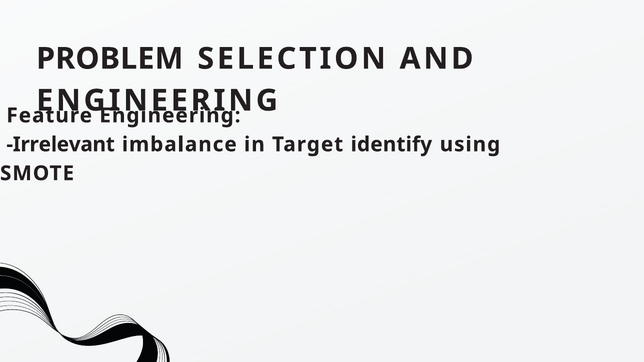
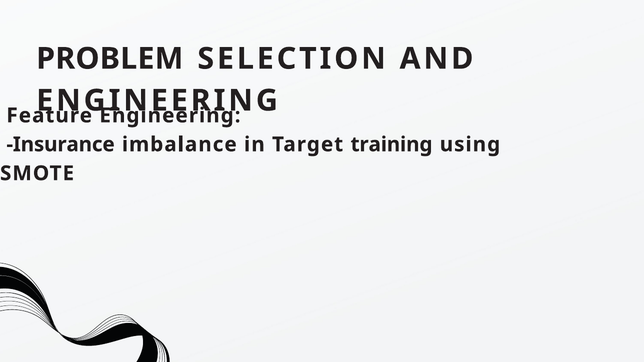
Irrelevant: Irrelevant -> Insurance
identify: identify -> training
